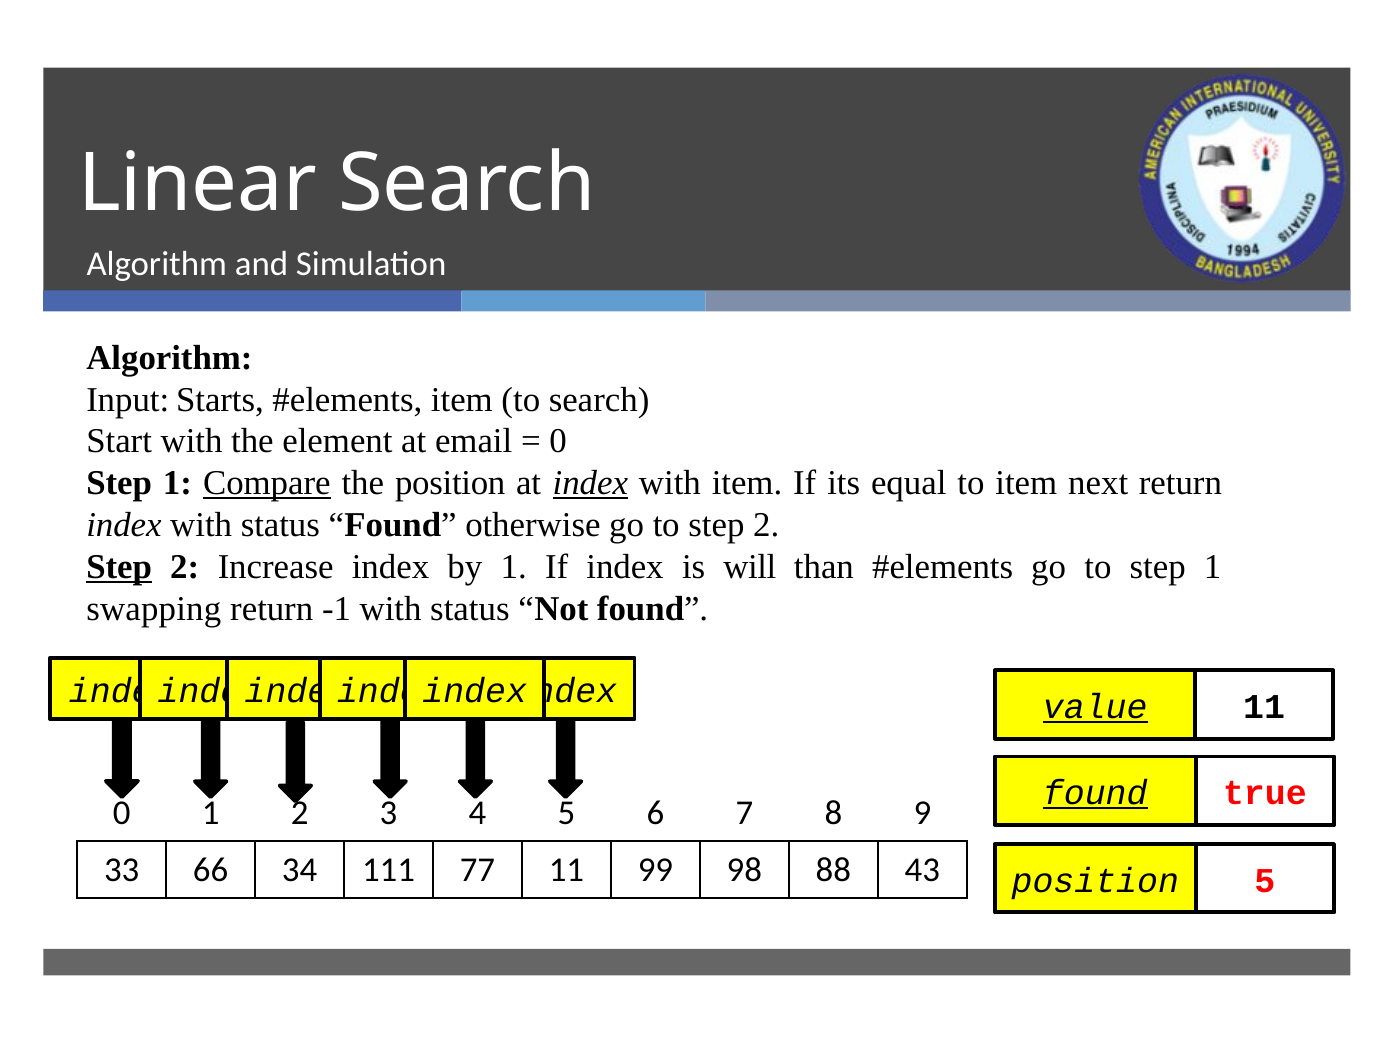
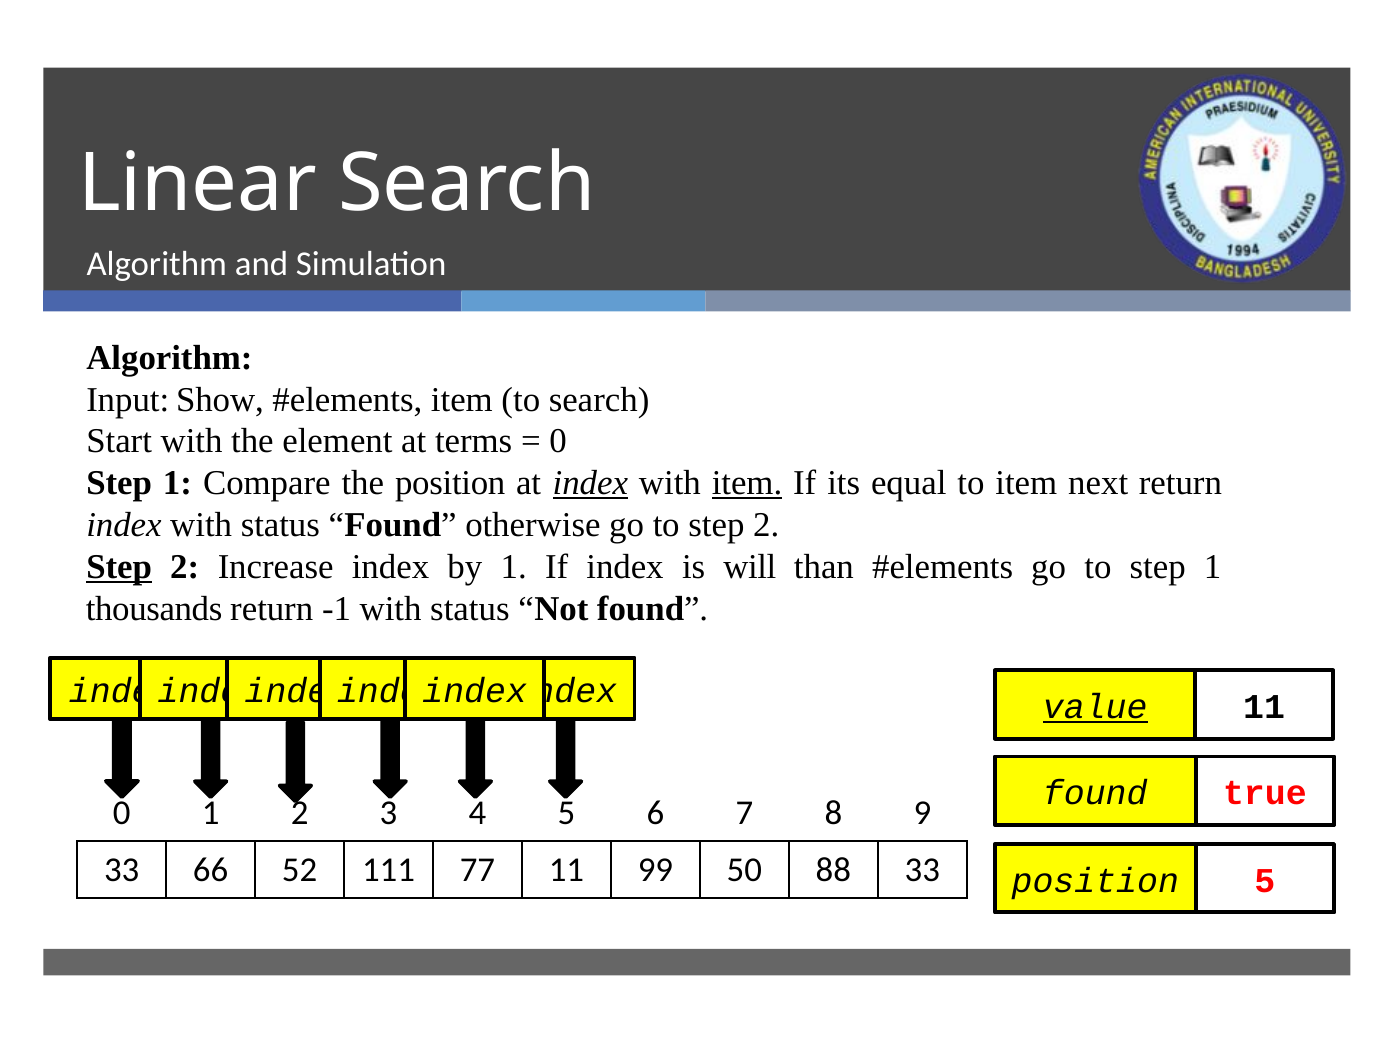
Starts: Starts -> Show
email: email -> terms
Compare underline: present -> none
item at (747, 484) underline: none -> present
swapping: swapping -> thousands
found at (1095, 793) underline: present -> none
34: 34 -> 52
98: 98 -> 50
88 43: 43 -> 33
